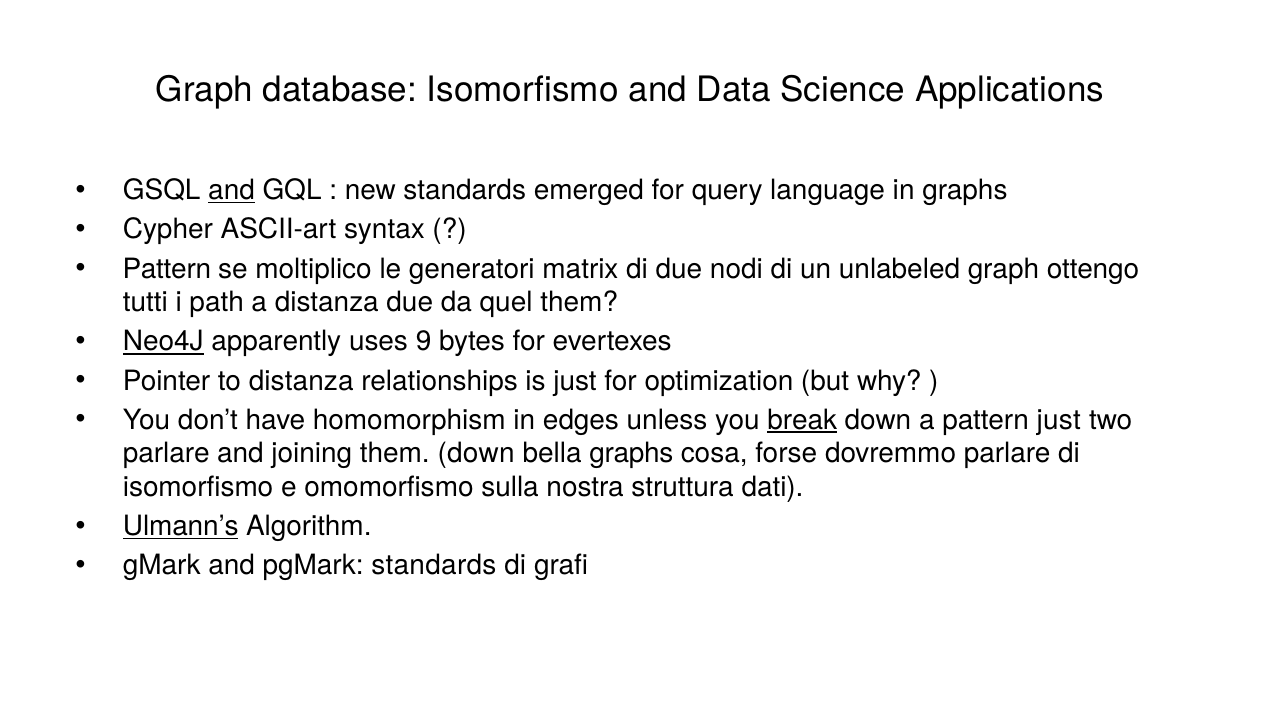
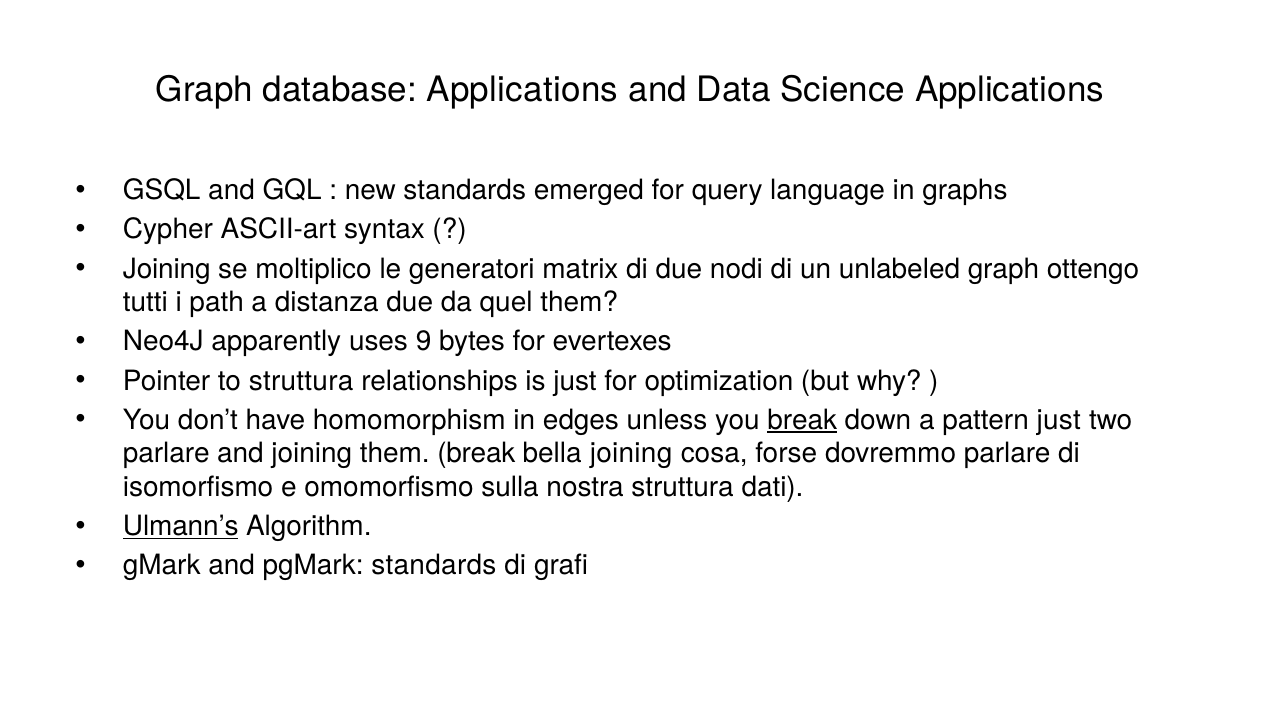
database Isomorfismo: Isomorfismo -> Applications
and at (232, 191) underline: present -> none
Pattern at (167, 269): Pattern -> Joining
Neo4J underline: present -> none
to distanza: distanza -> struttura
them down: down -> break
bella graphs: graphs -> joining
